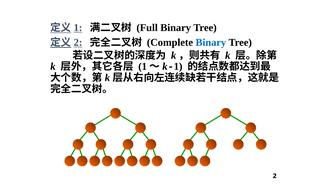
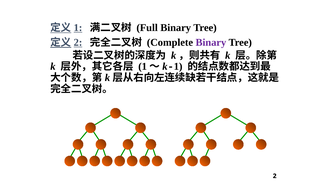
Binary at (211, 42) colour: blue -> purple
